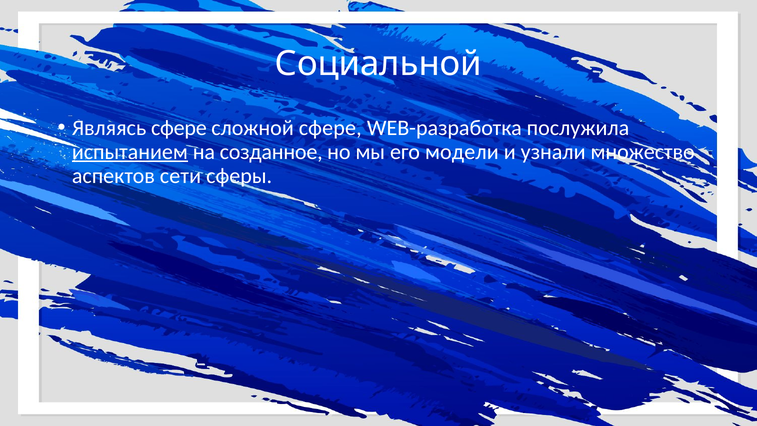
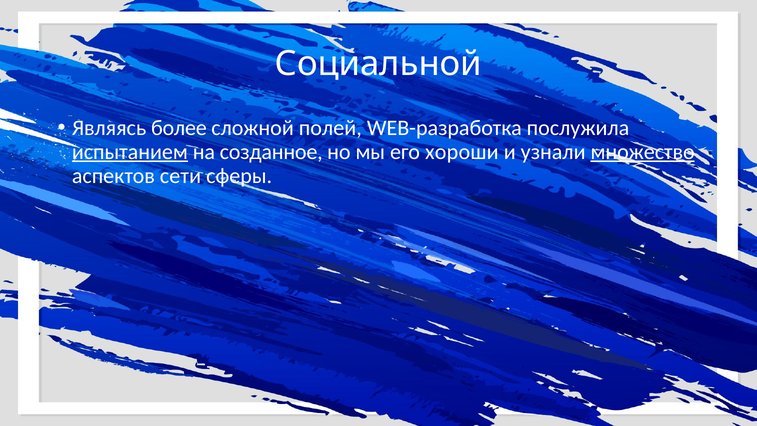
Являясь сфере: сфере -> более
сложной сфере: сфере -> полей
модели: модели -> хороши
множество underline: none -> present
